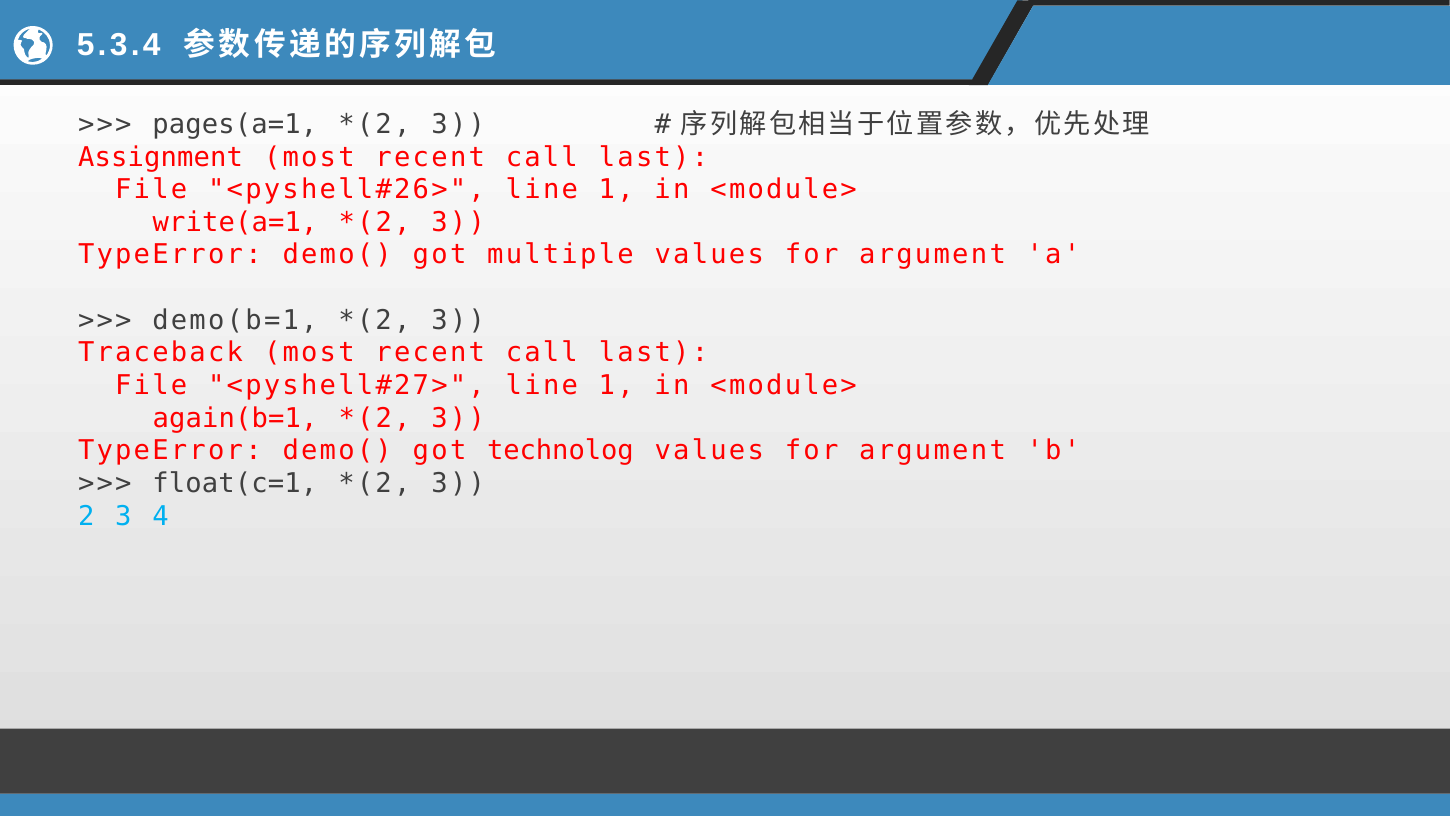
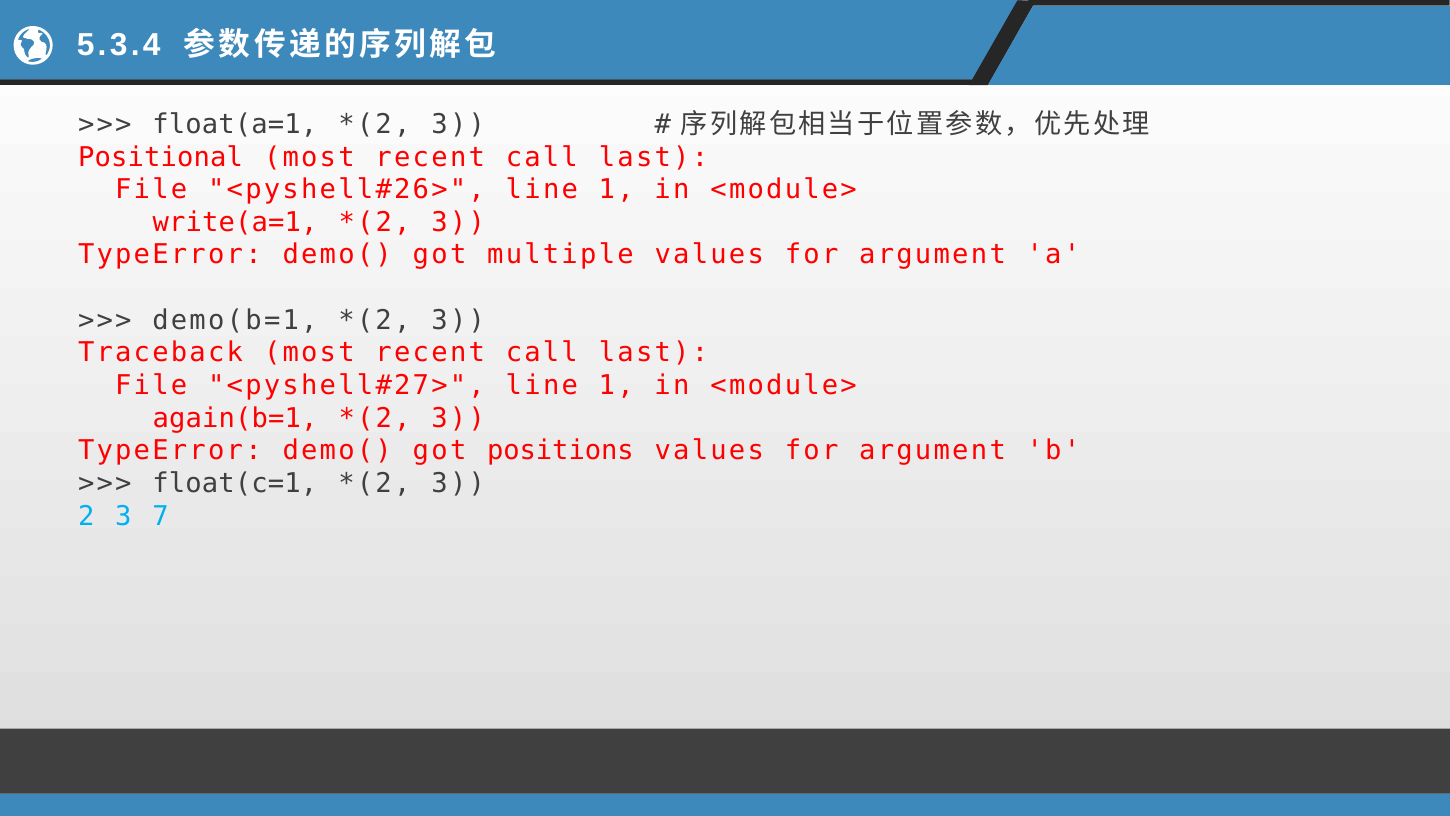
pages(a=1: pages(a=1 -> float(a=1
Assignment: Assignment -> Positional
technolog: technolog -> positions
4: 4 -> 7
